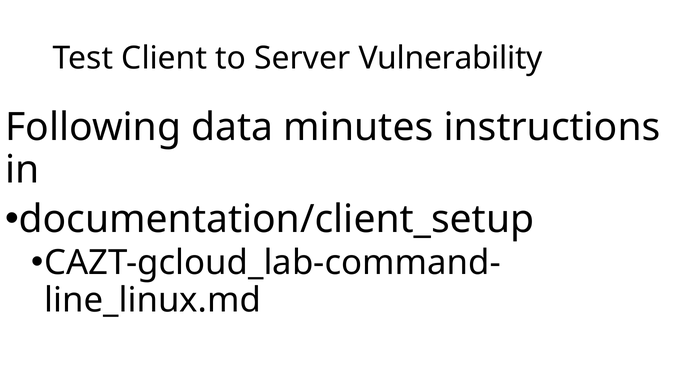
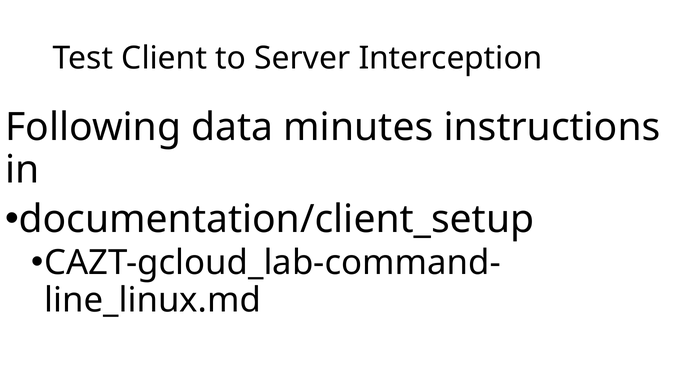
Vulnerability: Vulnerability -> Interception
